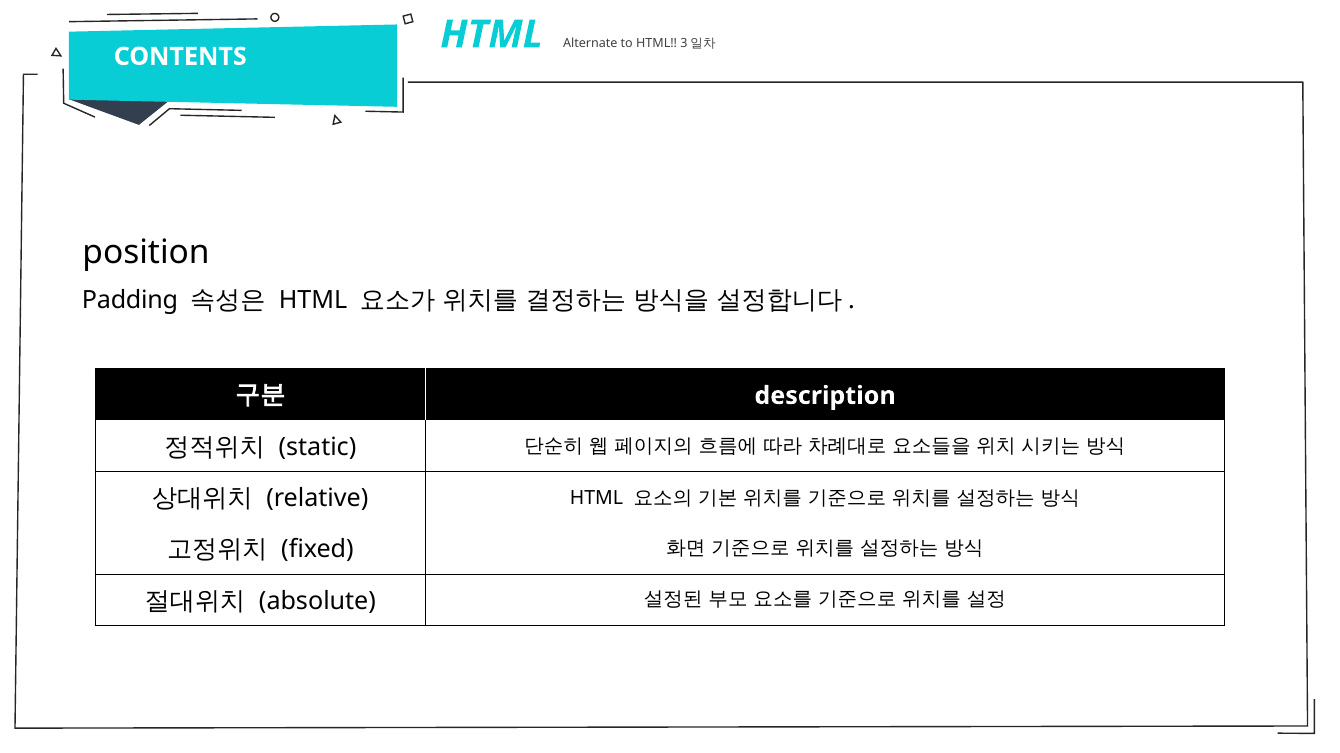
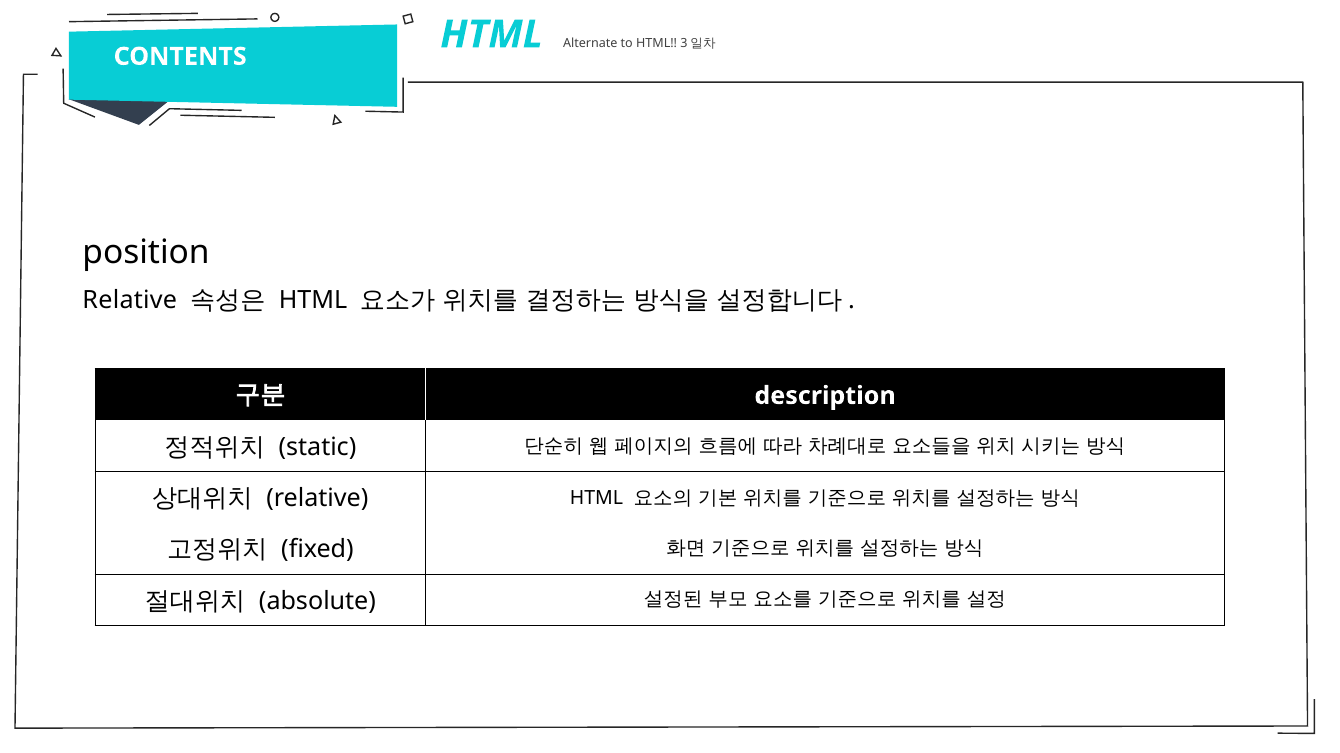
Padding at (130, 300): Padding -> Relative
